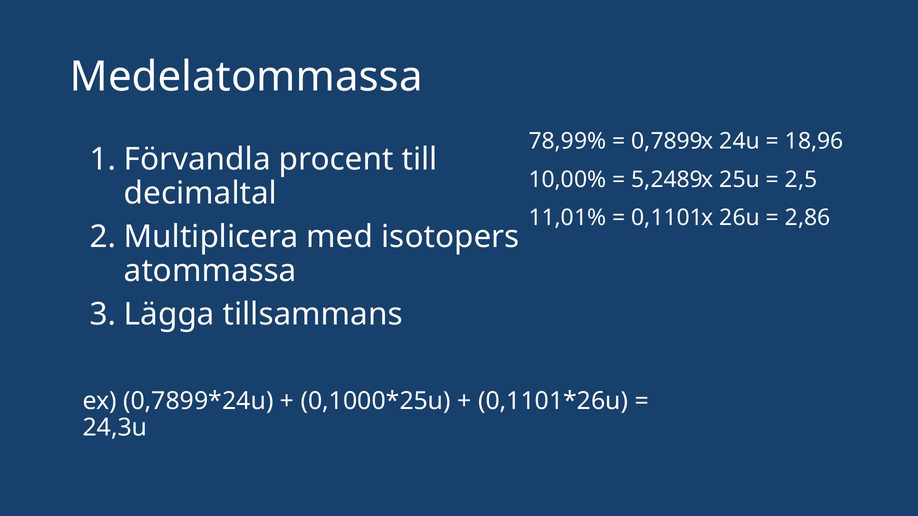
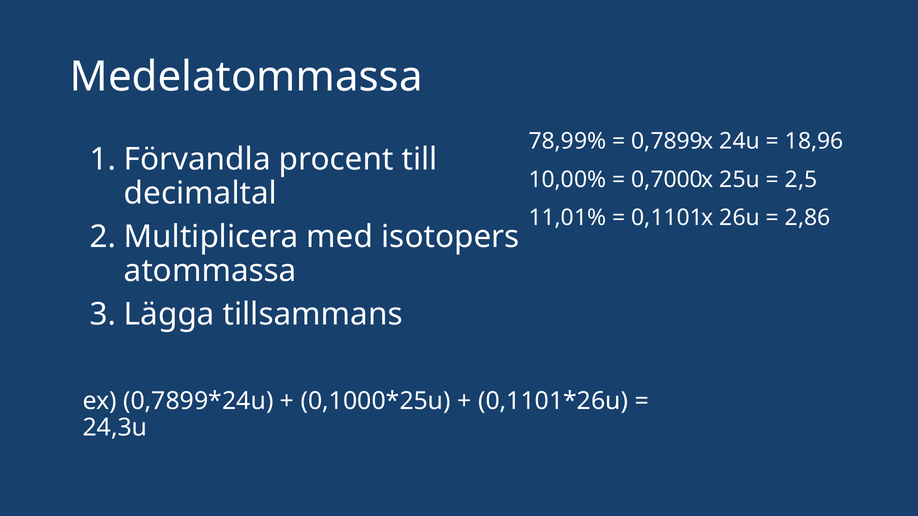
5,2489: 5,2489 -> 0,7000
